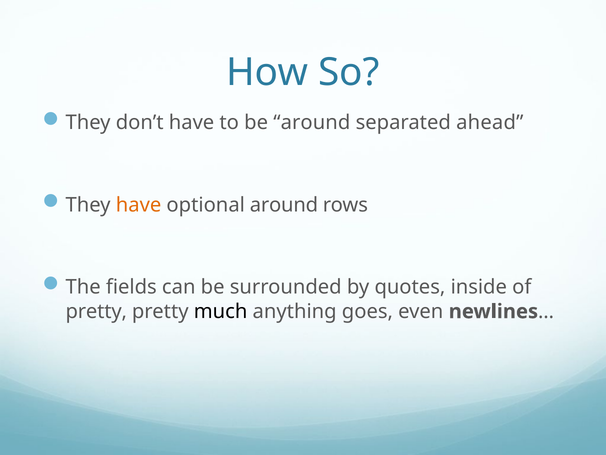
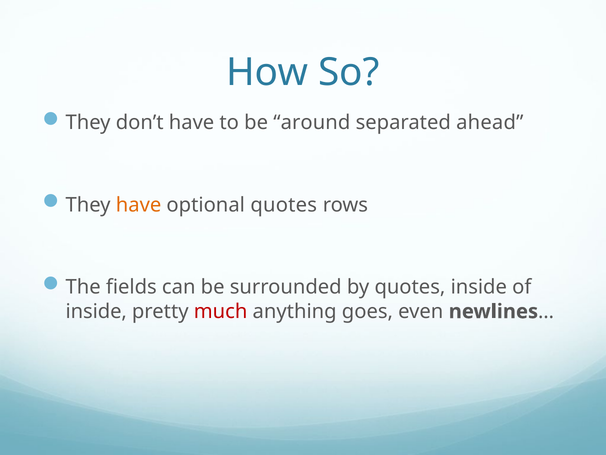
optional around: around -> quotes
pretty at (96, 311): pretty -> inside
much colour: black -> red
